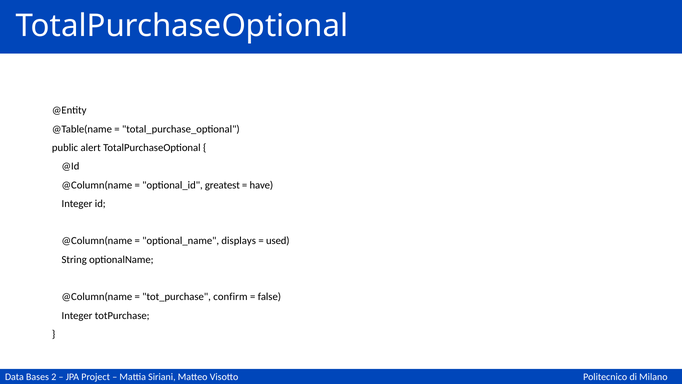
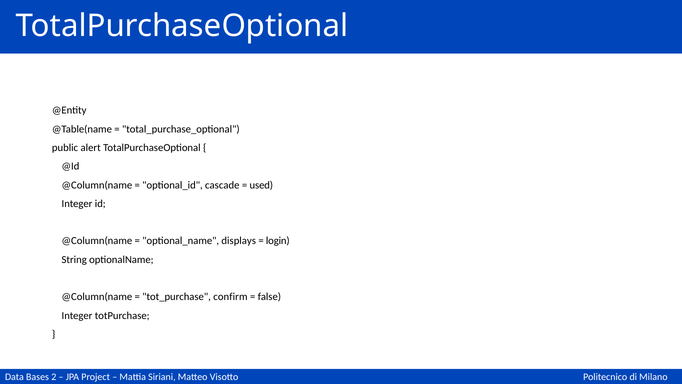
greatest: greatest -> cascade
have: have -> used
used: used -> login
